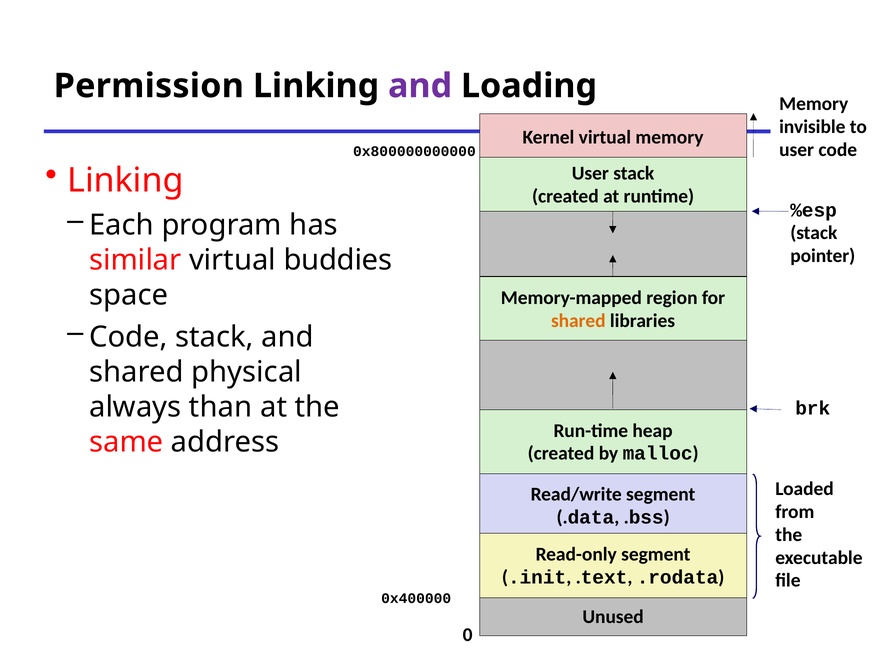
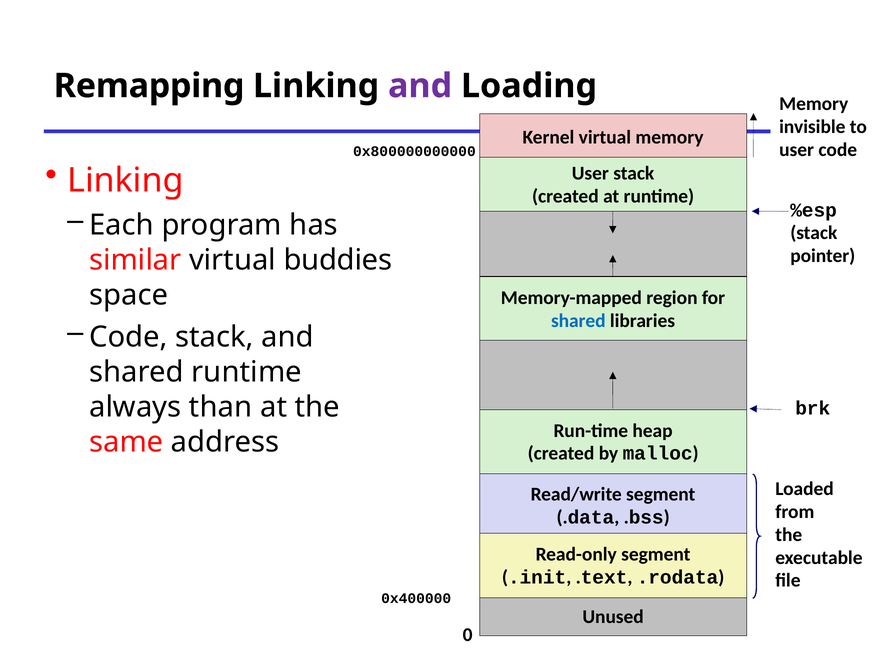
Permission: Permission -> Remapping
shared at (578, 321) colour: orange -> blue
shared physical: physical -> runtime
